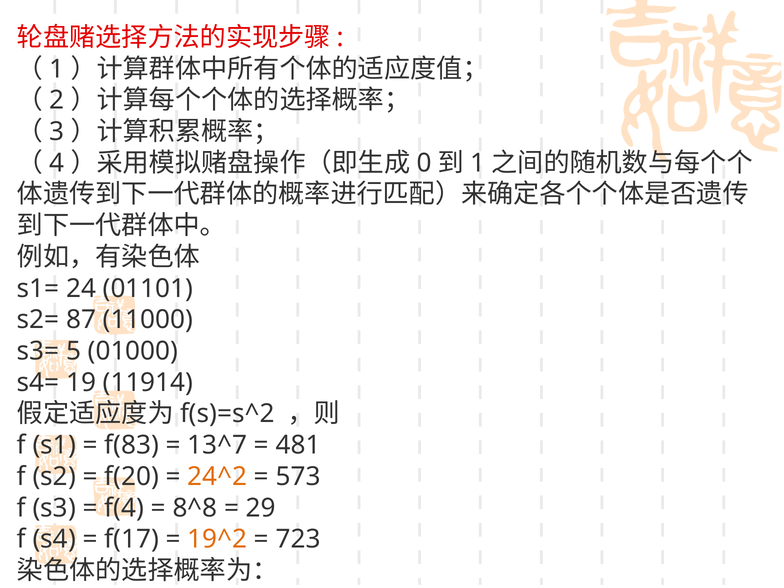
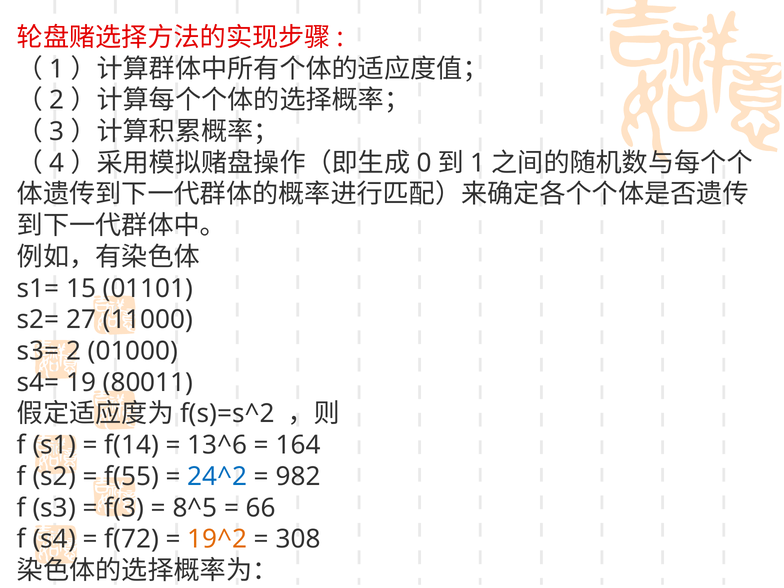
24: 24 -> 15
87: 87 -> 27
s3= 5: 5 -> 2
11914: 11914 -> 80011
f(83: f(83 -> f(14
13^7: 13^7 -> 13^6
481: 481 -> 164
f(20: f(20 -> f(55
24^2 colour: orange -> blue
573: 573 -> 982
f(4: f(4 -> f(3
8^8: 8^8 -> 8^5
29: 29 -> 66
f(17: f(17 -> f(72
723: 723 -> 308
